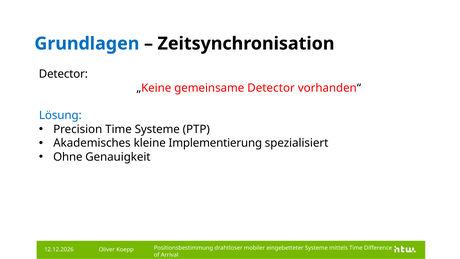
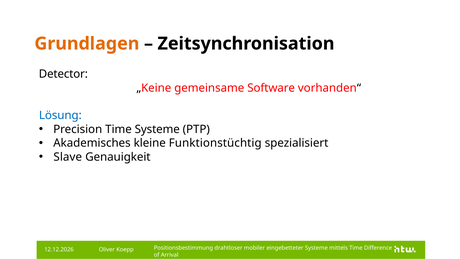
Grundlagen colour: blue -> orange
gemeinsame Detector: Detector -> Software
Implementierung: Implementierung -> Funktionstüchtig
Ohne: Ohne -> Slave
